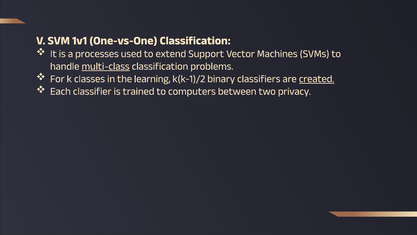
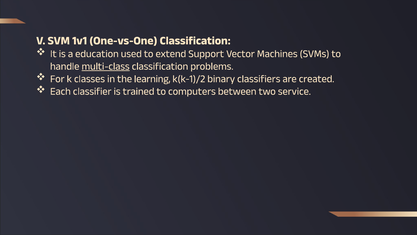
processes: processes -> education
created underline: present -> none
privacy: privacy -> service
